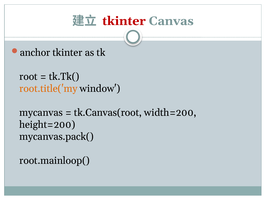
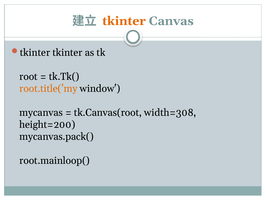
tkinter at (124, 21) colour: red -> orange
anchor at (35, 52): anchor -> tkinter
width=200: width=200 -> width=308
